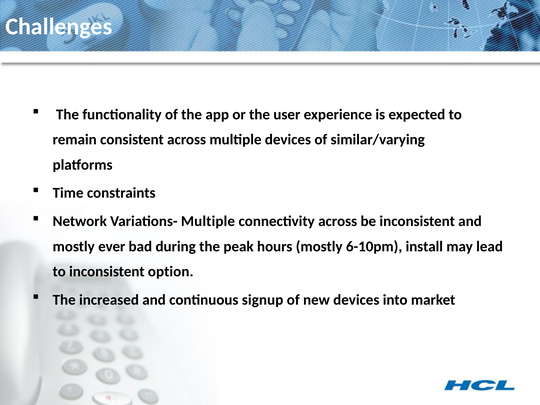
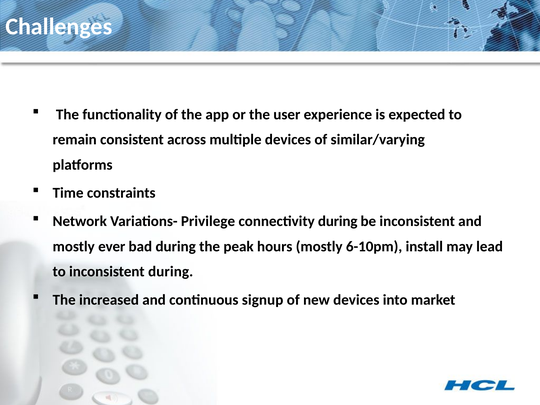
Variations- Multiple: Multiple -> Privilege
connectivity across: across -> during
inconsistent option: option -> during
